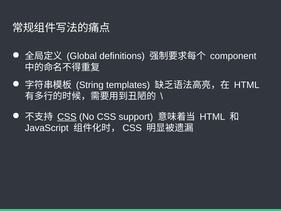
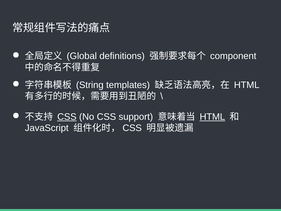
HTML at (212, 117) underline: none -> present
